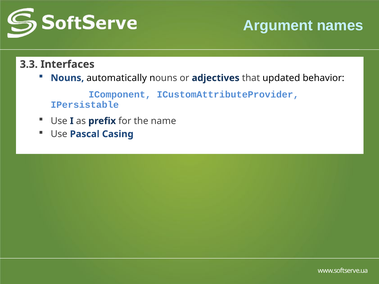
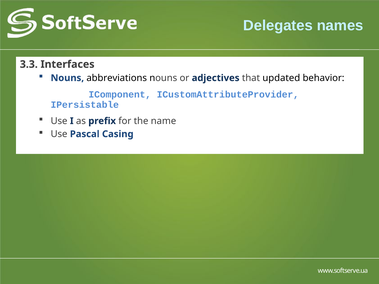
Argument: Argument -> Delegates
automatically: automatically -> abbreviations
